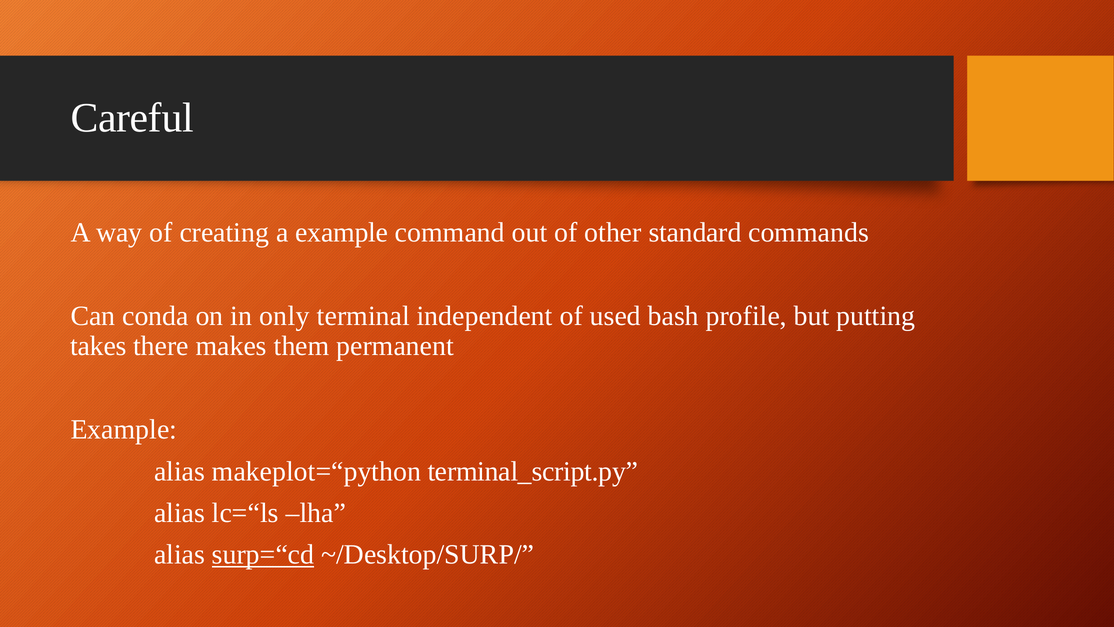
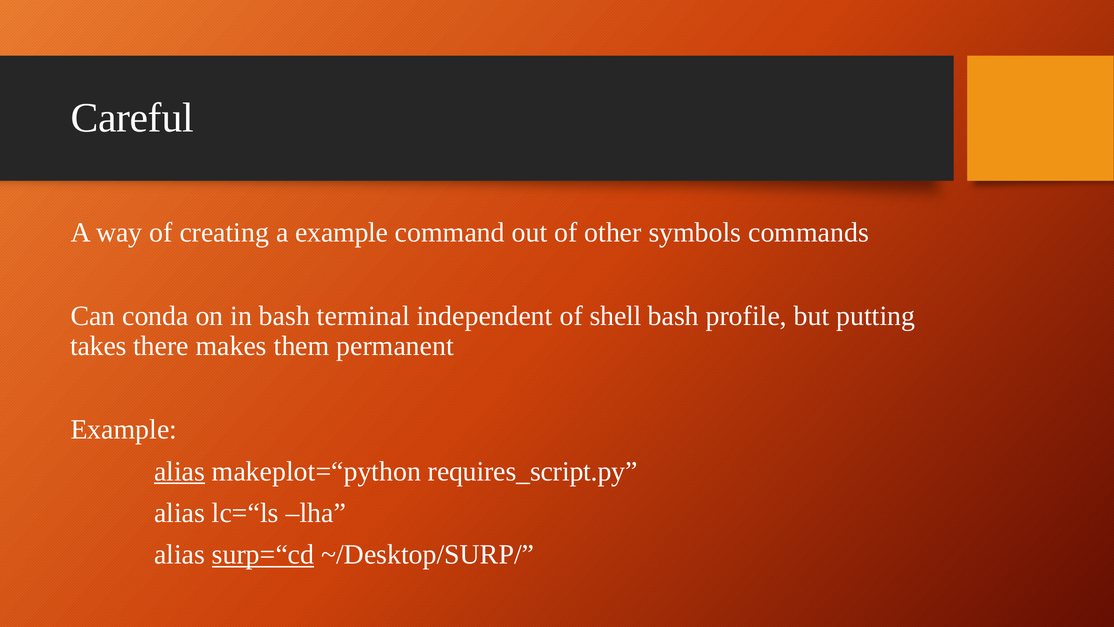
standard: standard -> symbols
in only: only -> bash
used: used -> shell
alias at (180, 471) underline: none -> present
terminal_script.py: terminal_script.py -> requires_script.py
